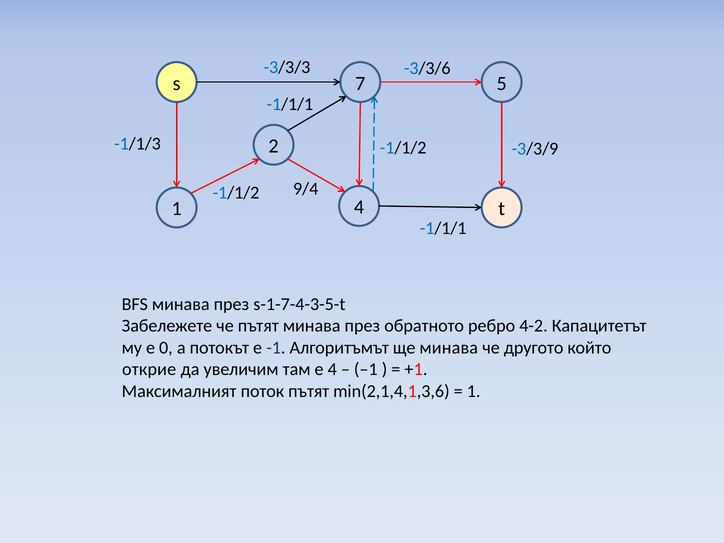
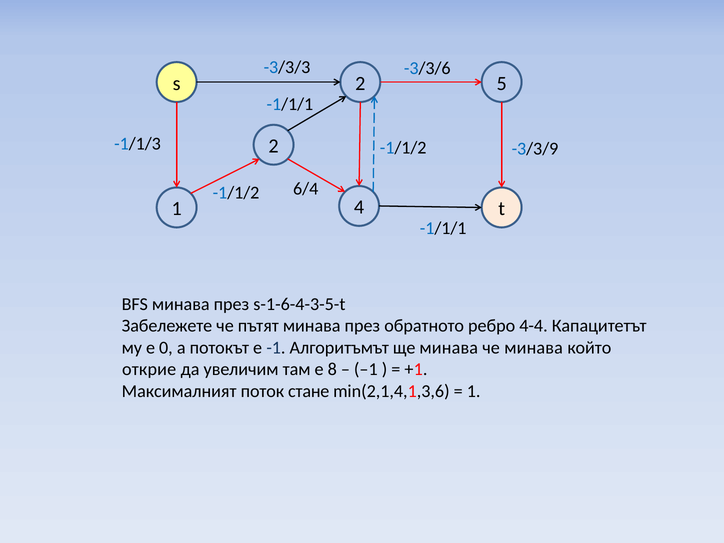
s 7: 7 -> 2
9/4: 9/4 -> 6/4
s-1-7-4-3-5-t: s-1-7-4-3-5-t -> s-1-6-4-3-5-t
4-2: 4-2 -> 4-4
че другото: другото -> минава
е 4: 4 -> 8
поток пътят: пътят -> стане
